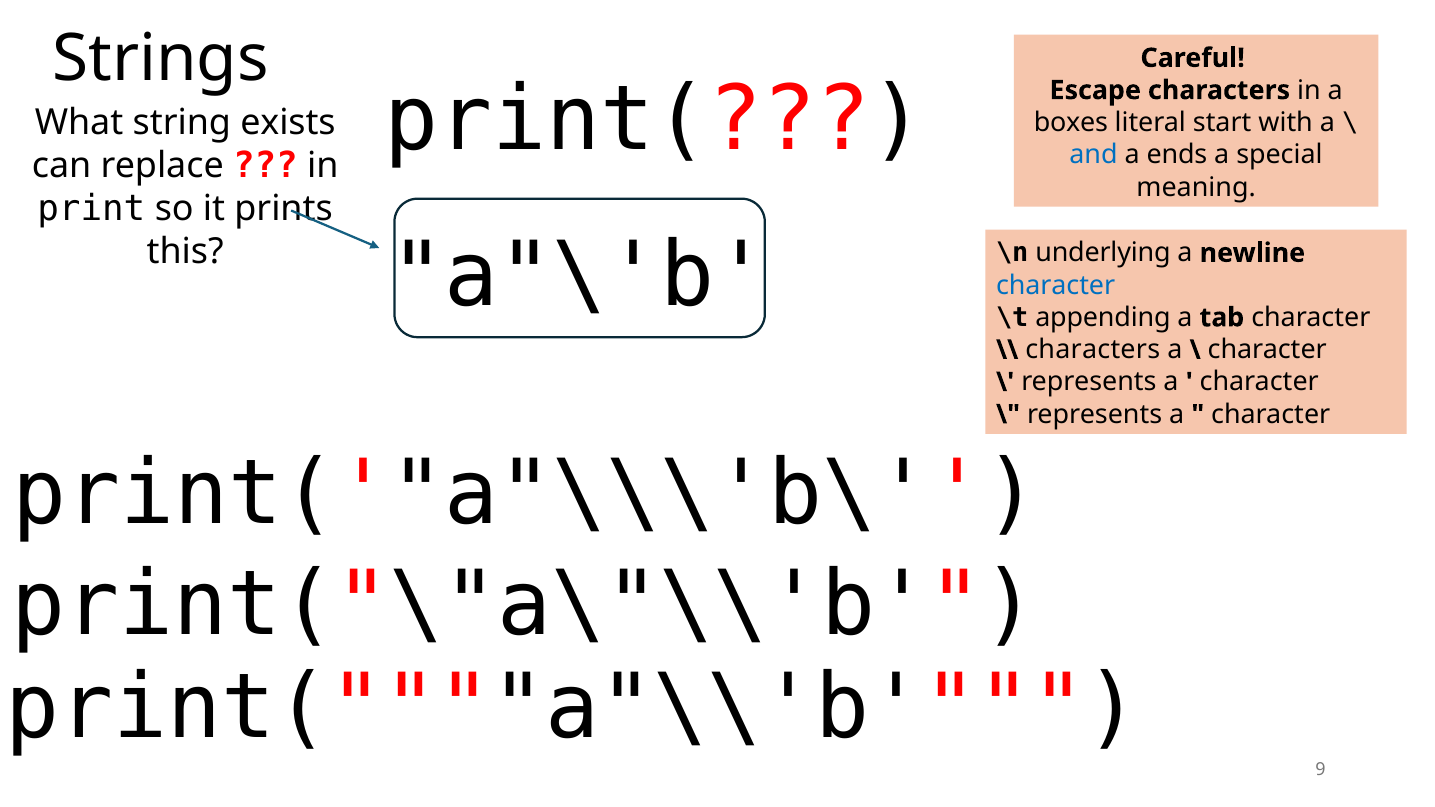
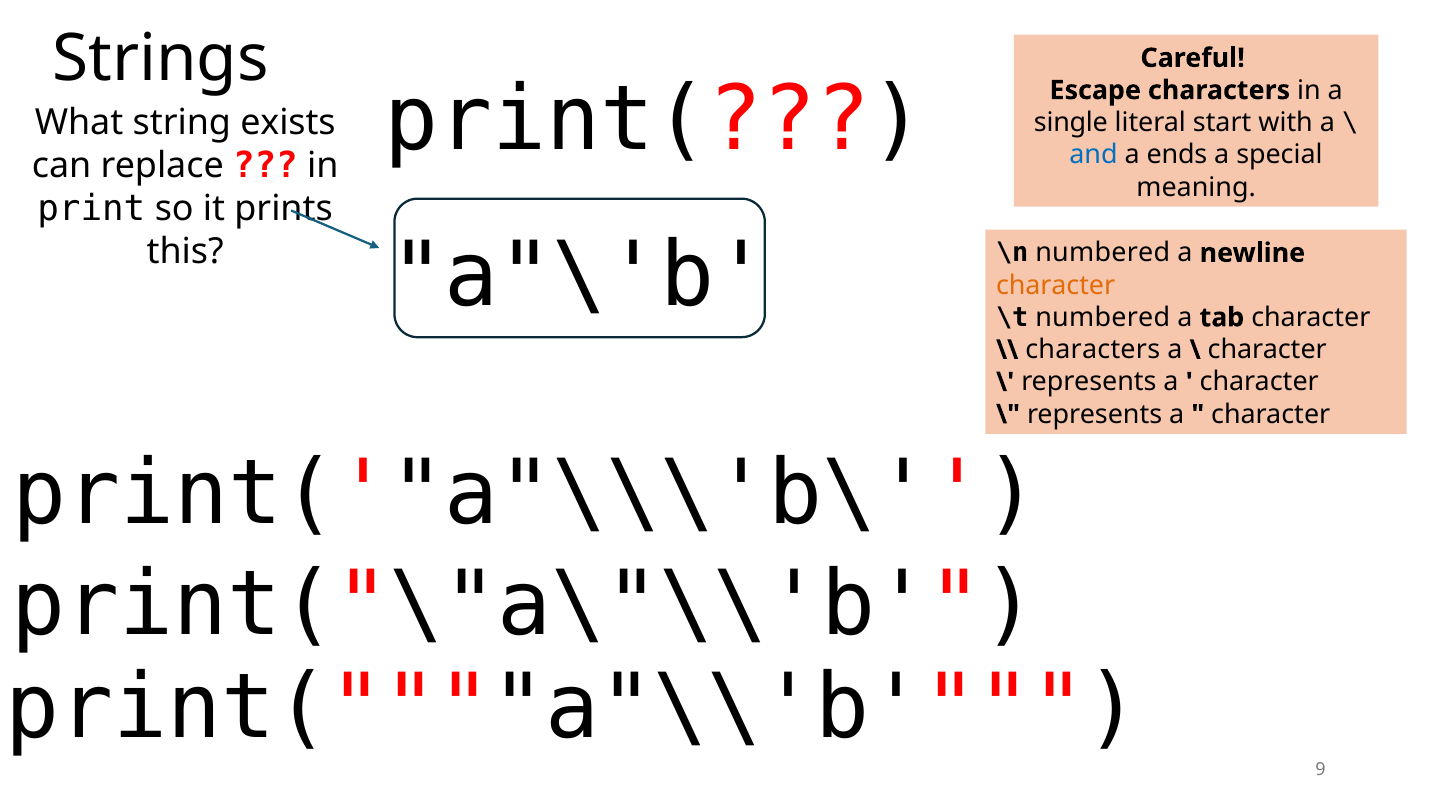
boxes: boxes -> single
\n underlying: underlying -> numbered
character at (1056, 285) colour: blue -> orange
\t appending: appending -> numbered
